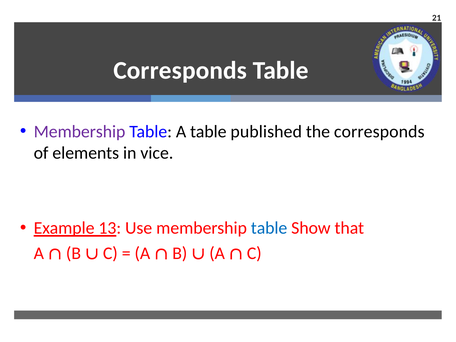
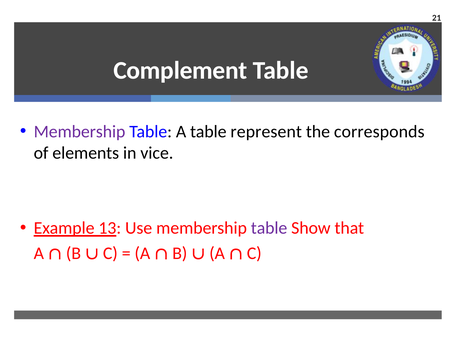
Corresponds at (180, 70): Corresponds -> Complement
published: published -> represent
table at (269, 228) colour: blue -> purple
